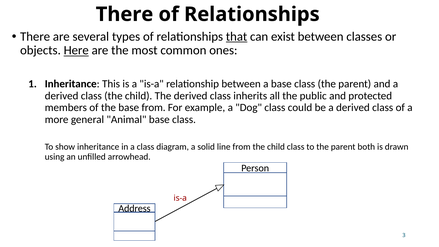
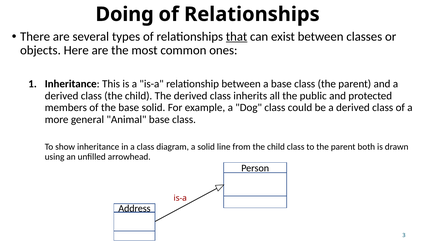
There at (125, 14): There -> Doing
Here underline: present -> none
base from: from -> solid
